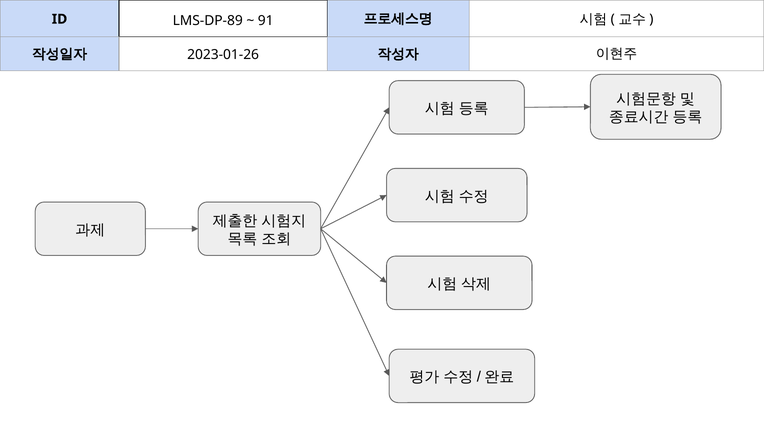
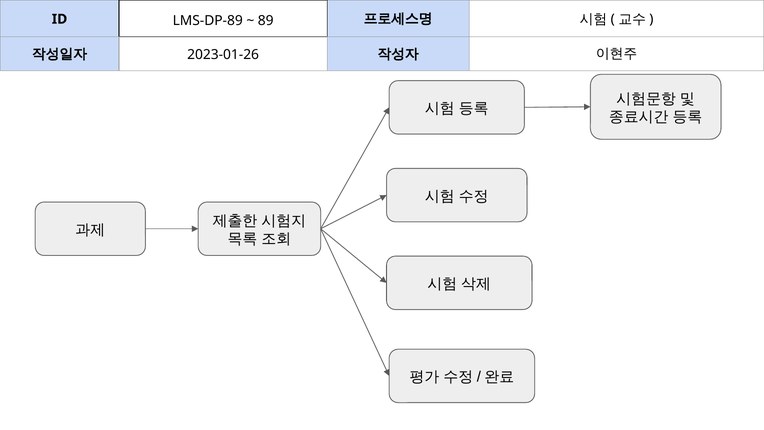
91: 91 -> 89
